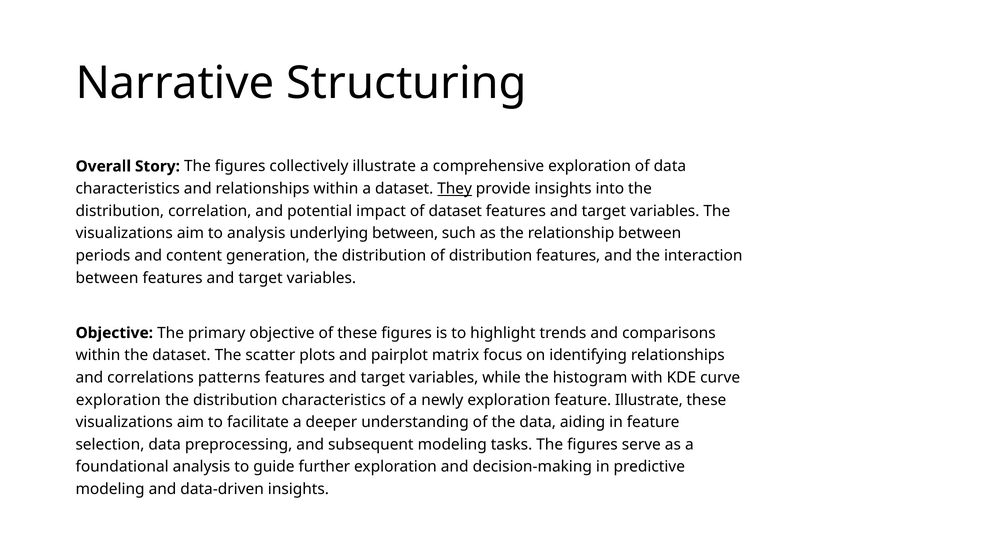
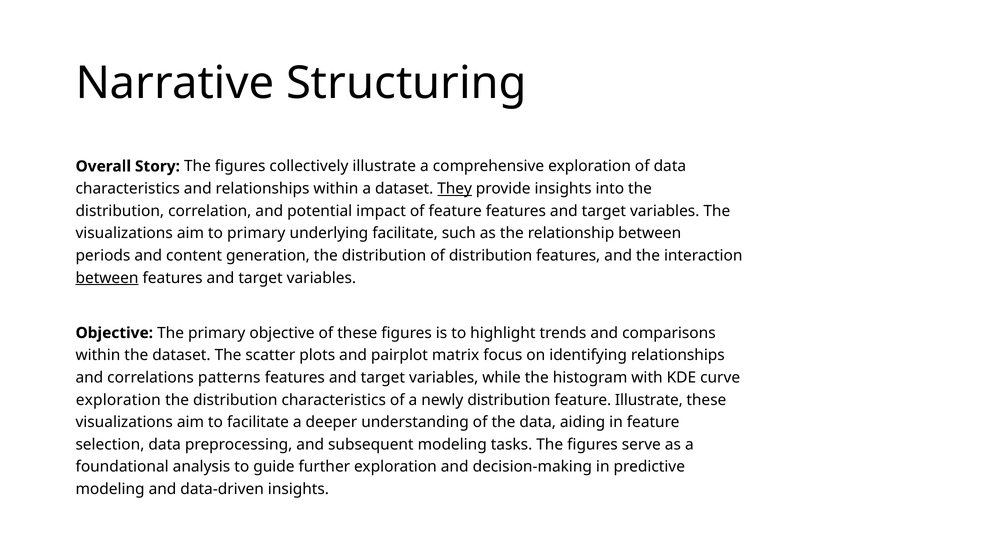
of dataset: dataset -> feature
to analysis: analysis -> primary
underlying between: between -> facilitate
between at (107, 278) underline: none -> present
newly exploration: exploration -> distribution
